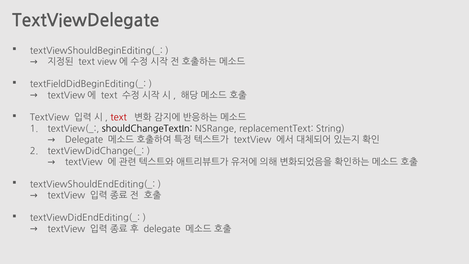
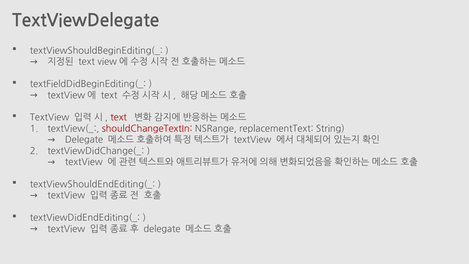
shouldChangeTextIn colour: black -> red
